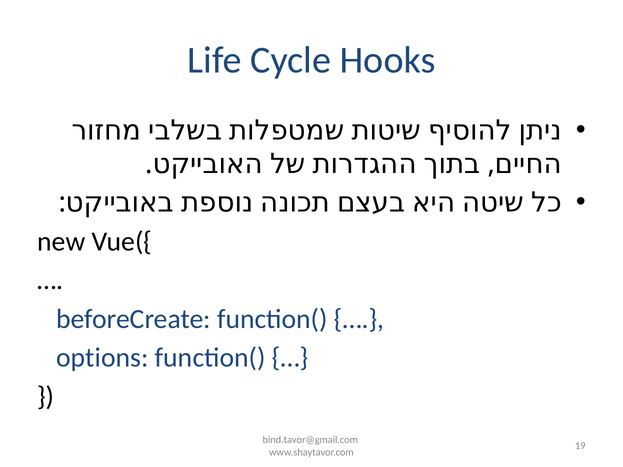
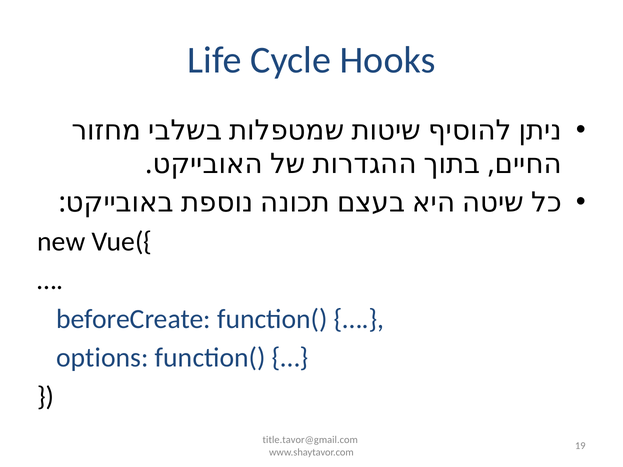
bind.tavor@gmail.com: bind.tavor@gmail.com -> title.tavor@gmail.com
